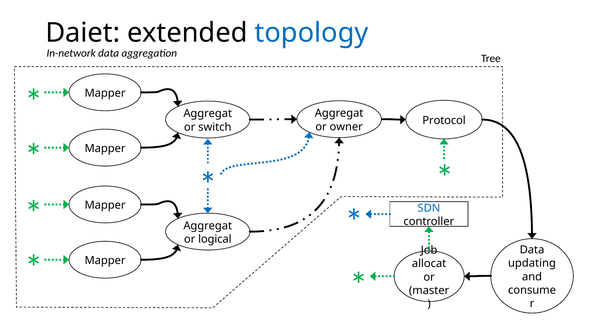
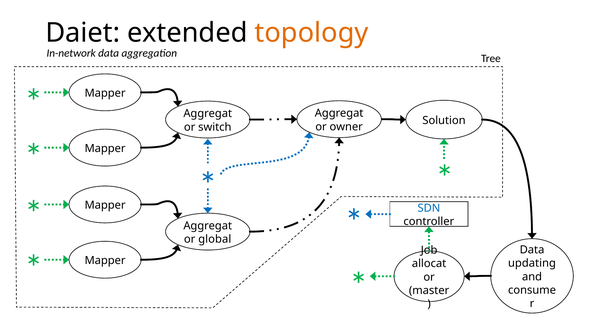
topology colour: blue -> orange
Protocol: Protocol -> Solution
logical: logical -> global
